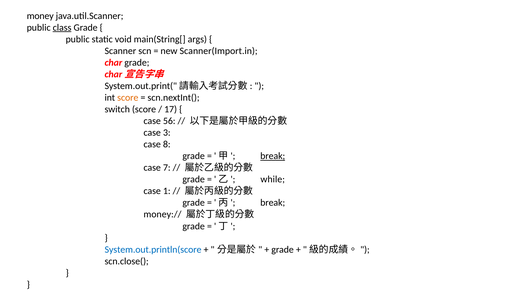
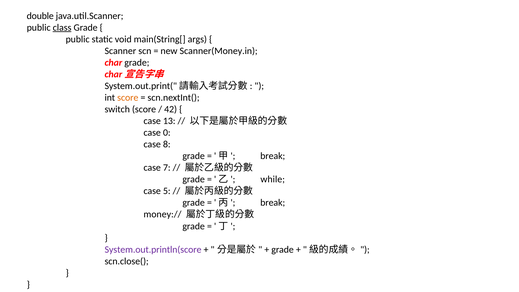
money: money -> double
Scanner(Import.in: Scanner(Import.in -> Scanner(Money.in
17: 17 -> 42
56: 56 -> 13
3: 3 -> 0
break at (273, 156) underline: present -> none
1: 1 -> 5
System.out.println(score colour: blue -> purple
